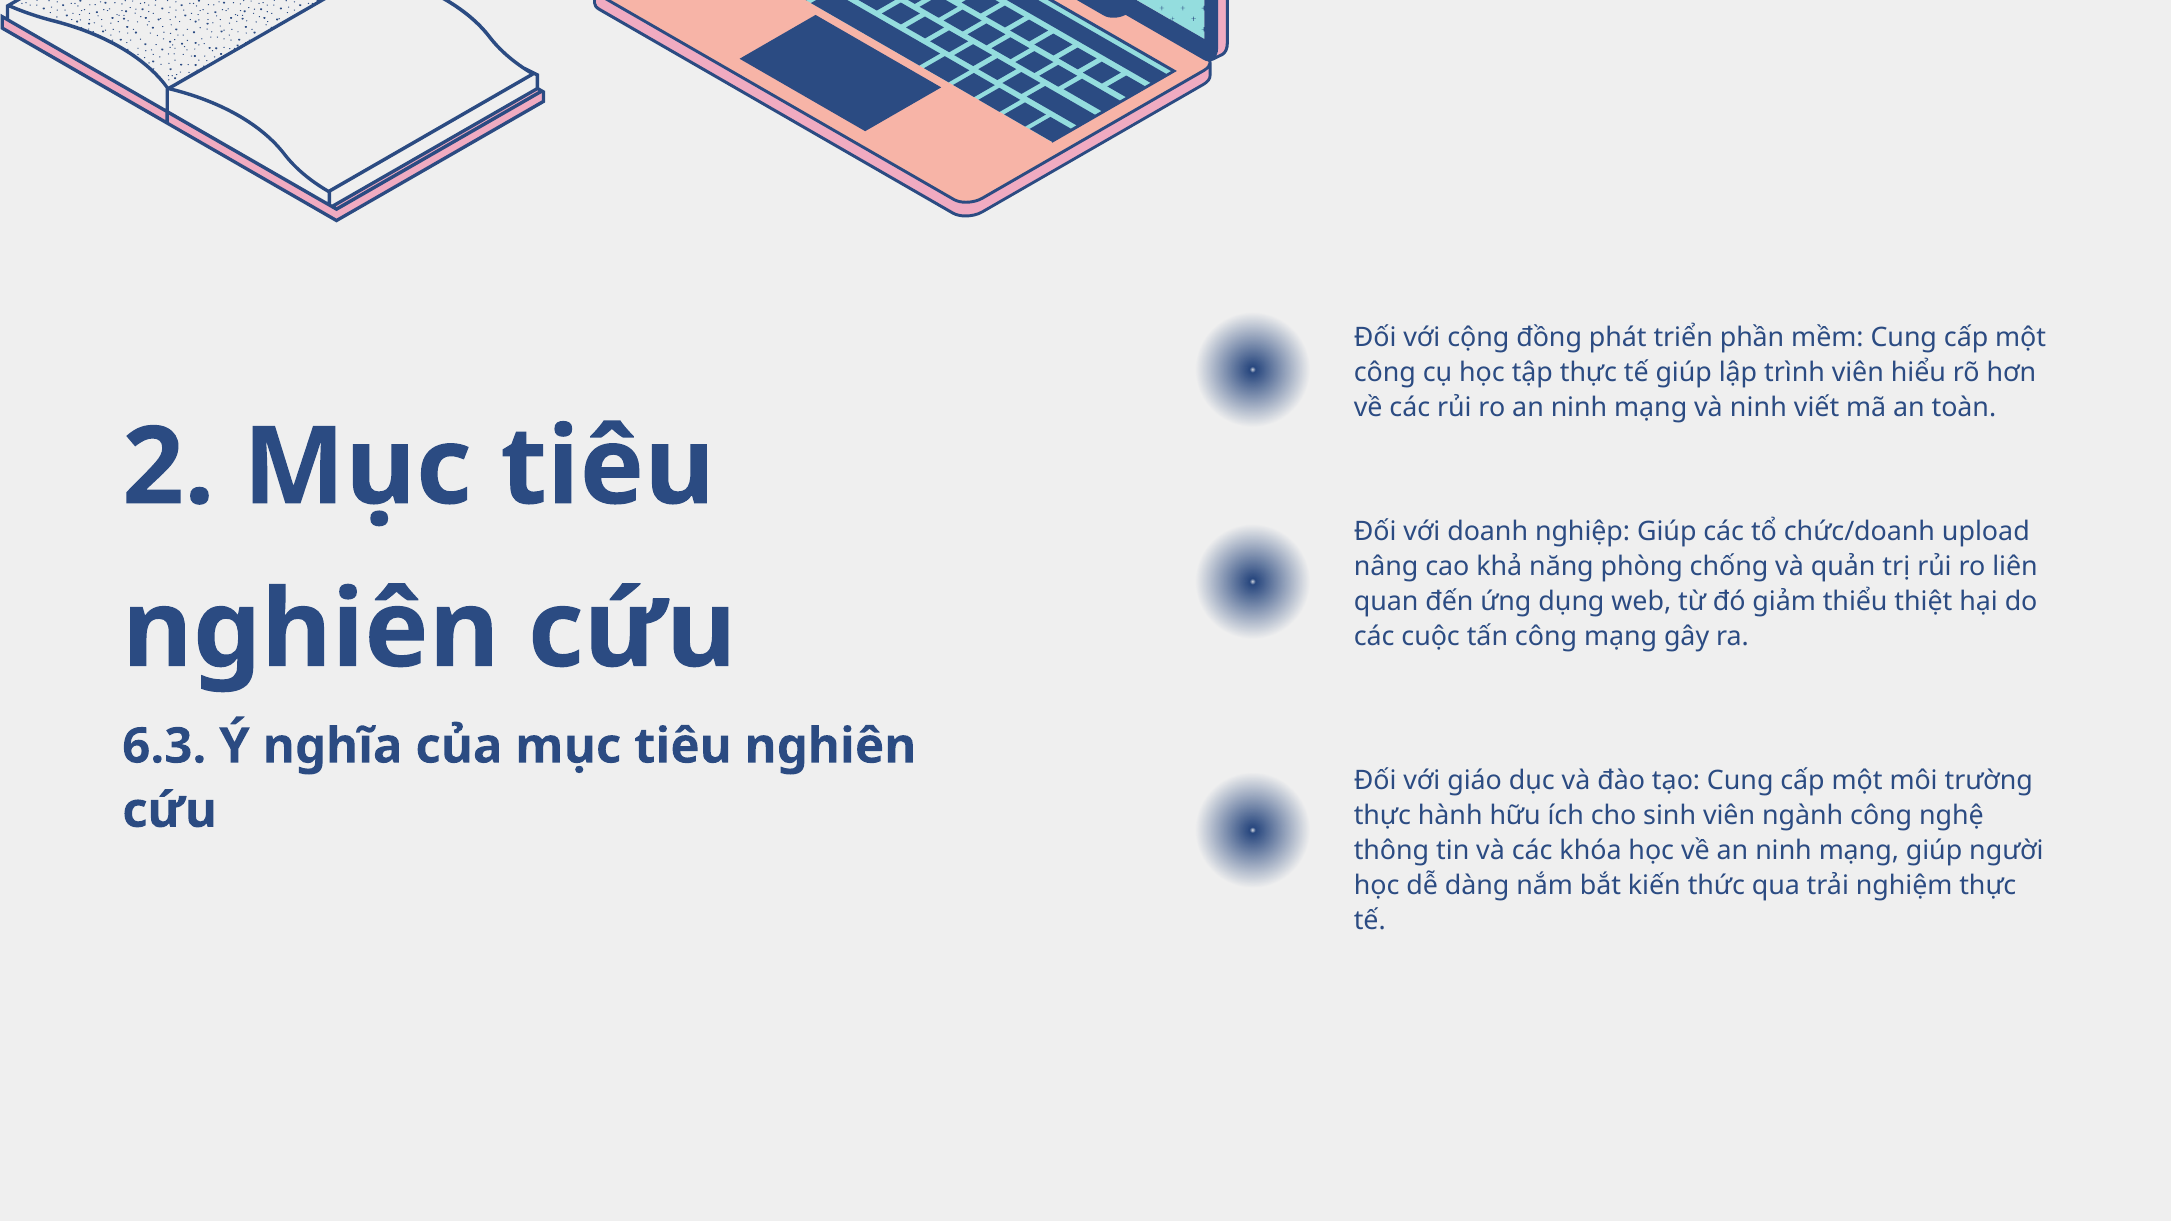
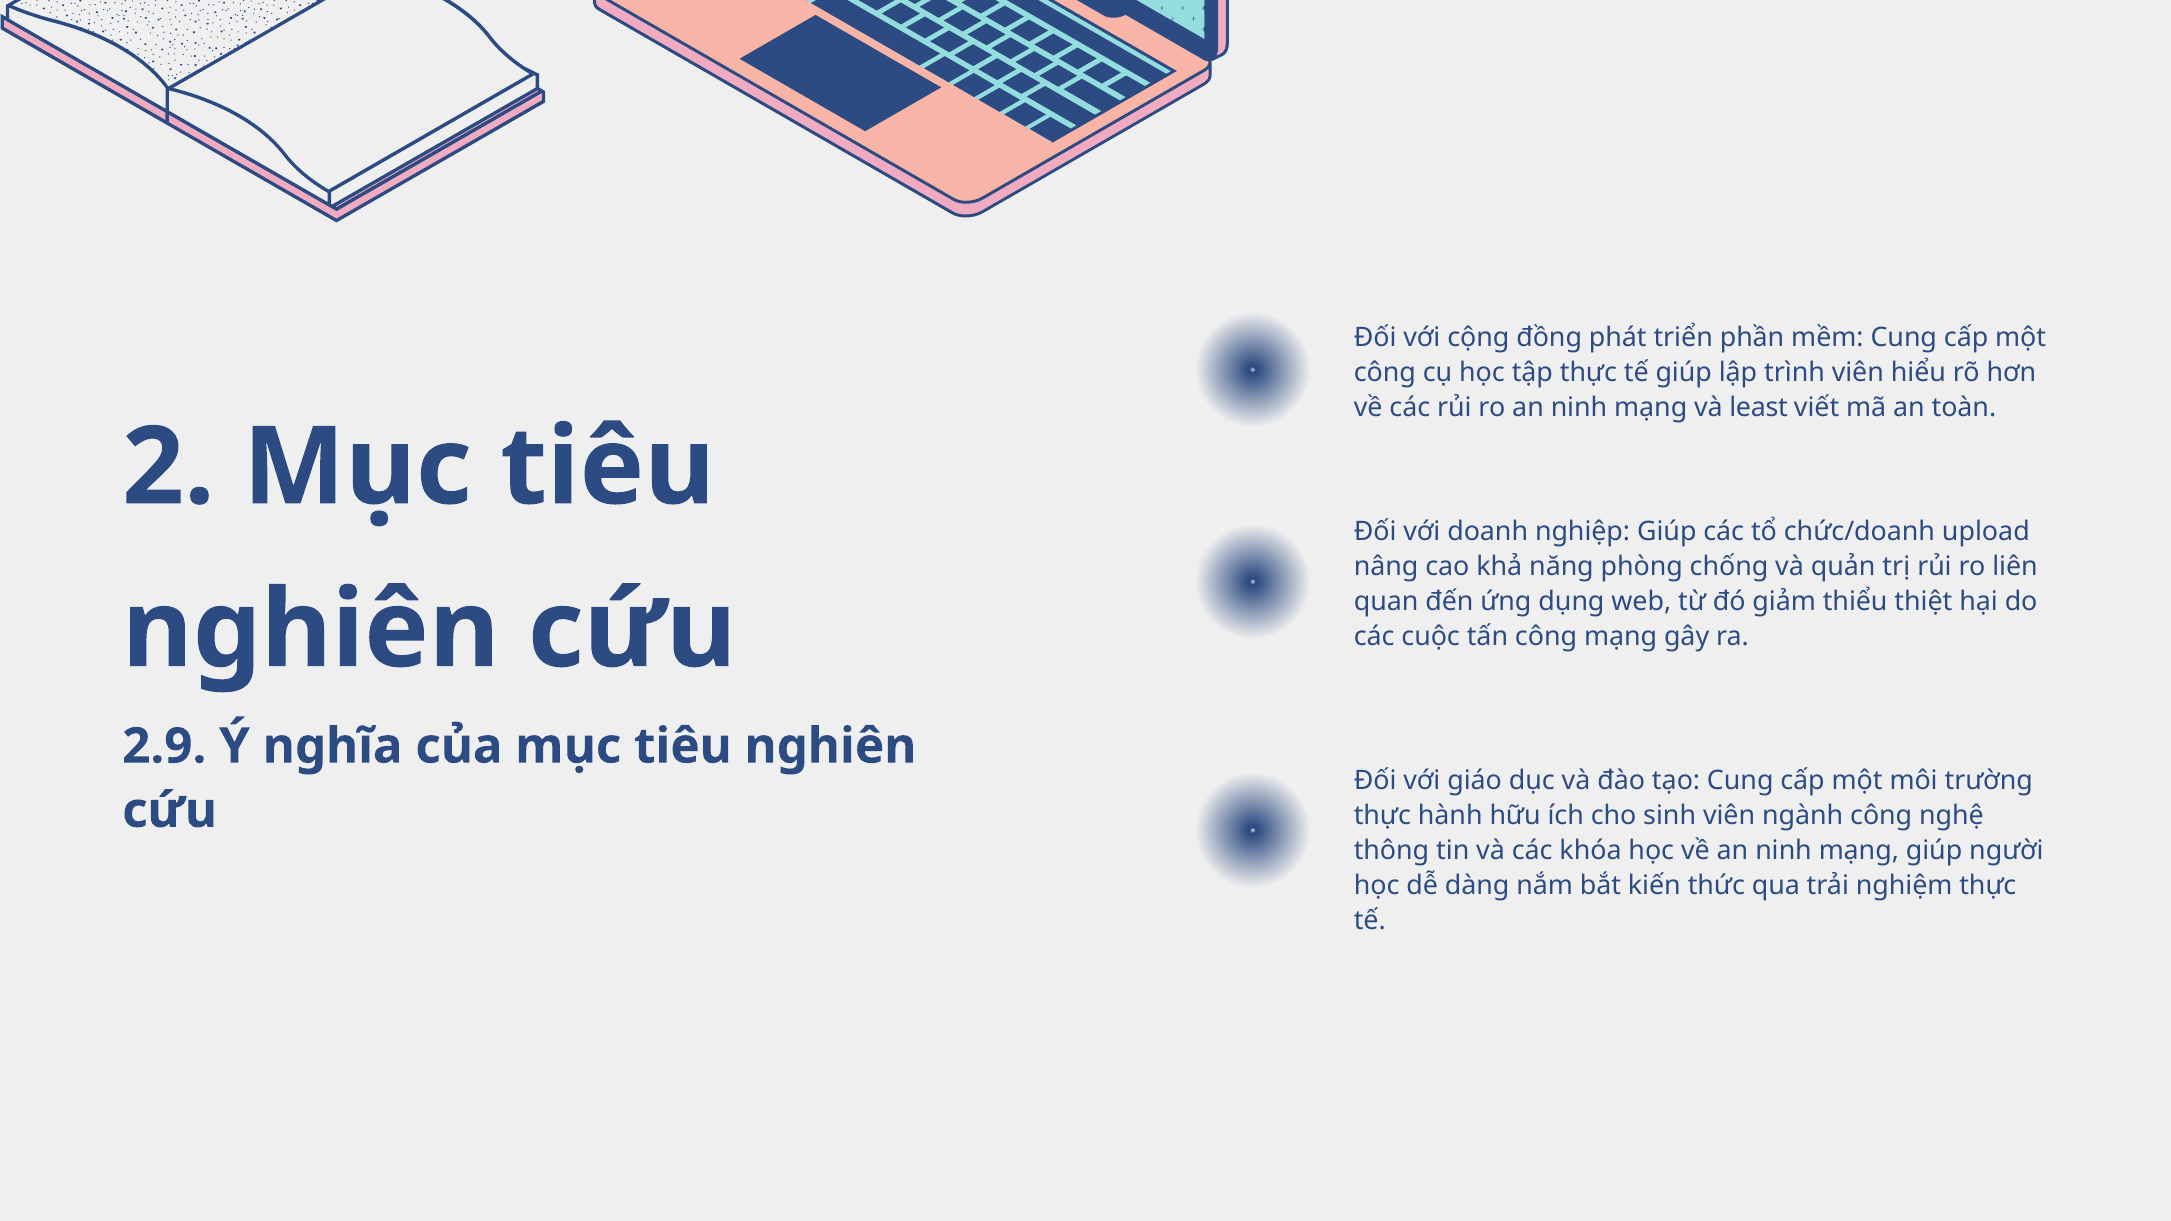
và ninh: ninh -> least
6.3: 6.3 -> 2.9
